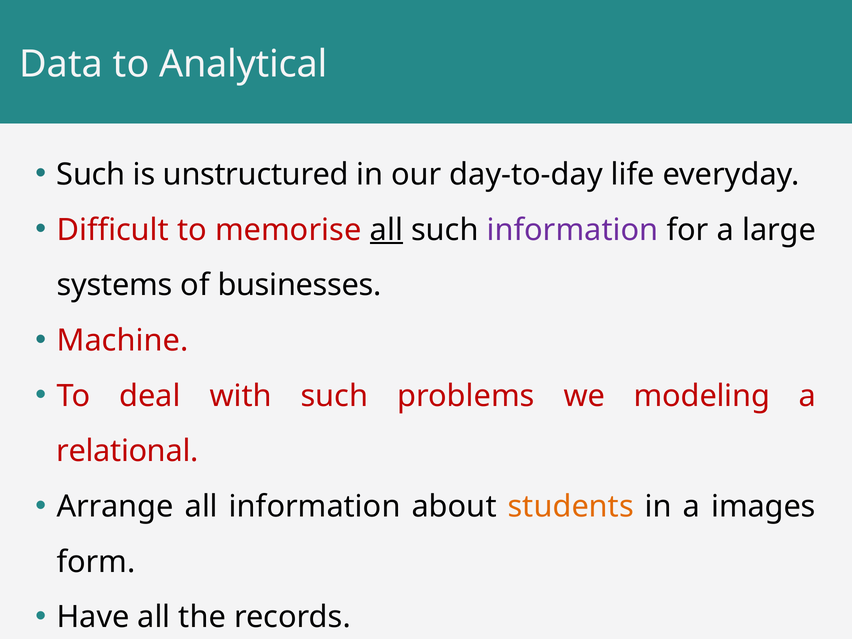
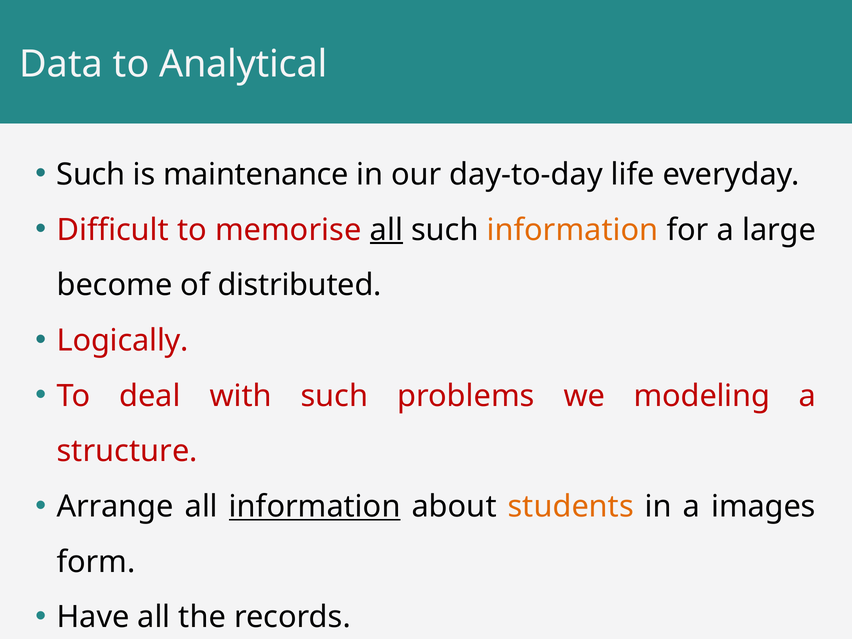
unstructured: unstructured -> maintenance
information at (573, 230) colour: purple -> orange
systems: systems -> become
businesses: businesses -> distributed
Machine: Machine -> Logically
relational: relational -> structure
information at (315, 507) underline: none -> present
